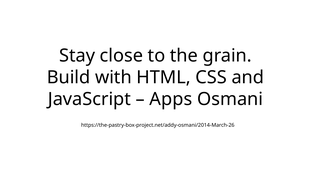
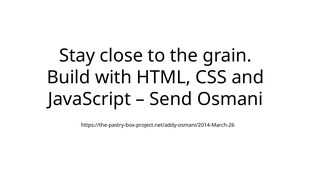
Apps: Apps -> Send
